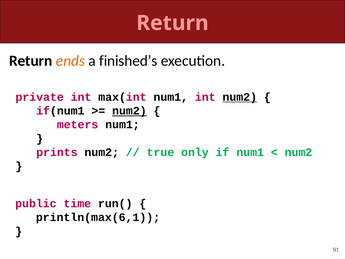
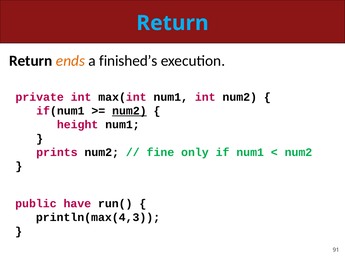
Return at (172, 23) colour: pink -> light blue
num2 at (240, 97) underline: present -> none
meters: meters -> height
true: true -> fine
time: time -> have
println(max(6,1: println(max(6,1 -> println(max(4,3
